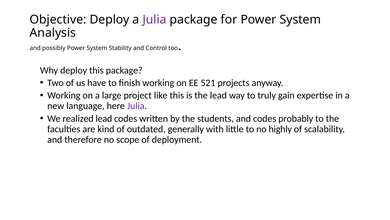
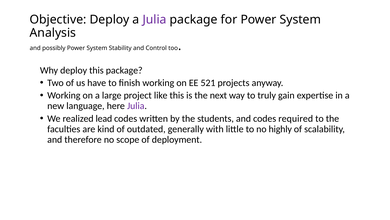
the lead: lead -> next
probably: probably -> required
